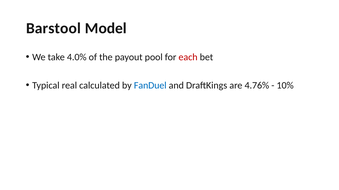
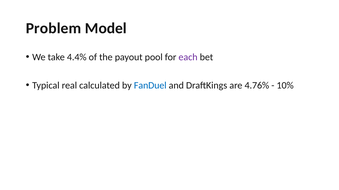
Barstool: Barstool -> Problem
4.0%: 4.0% -> 4.4%
each colour: red -> purple
